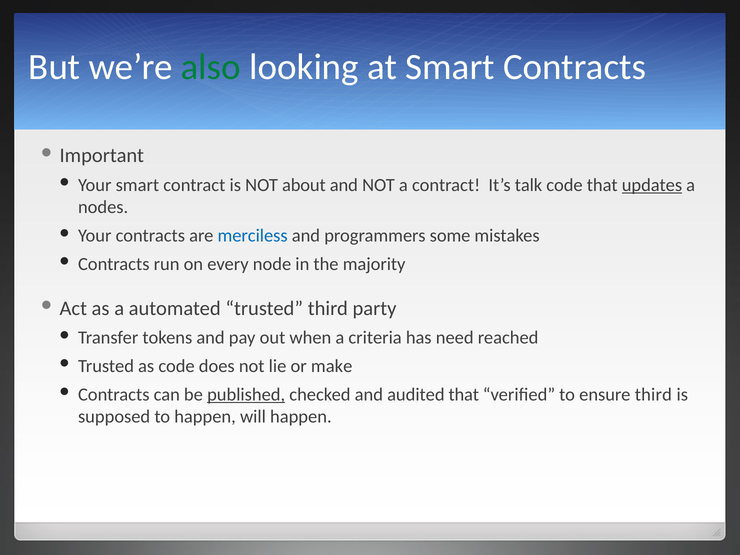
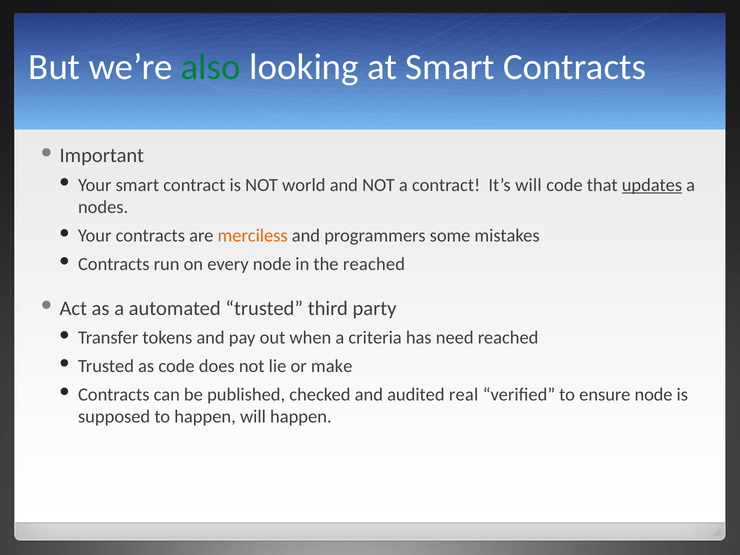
about: about -> world
It’s talk: talk -> will
merciless colour: blue -> orange
the majority: majority -> reached
published underline: present -> none
audited that: that -> real
ensure third: third -> node
